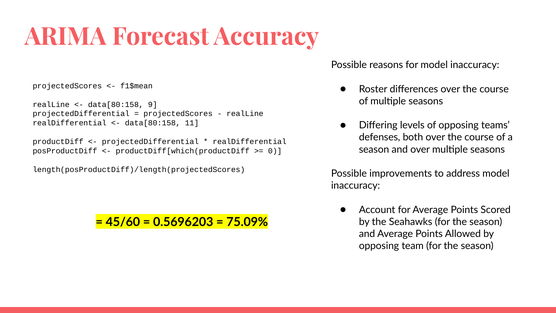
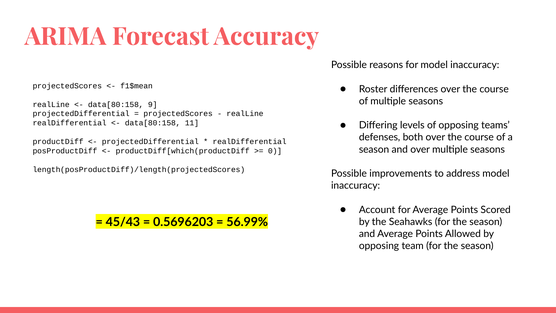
45/60: 45/60 -> 45/43
75.09%: 75.09% -> 56.99%
